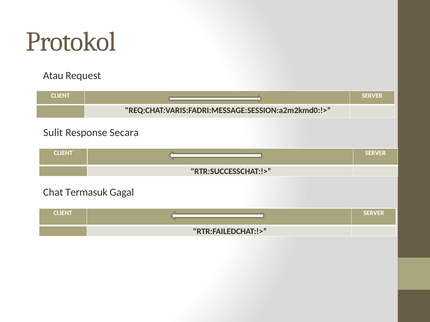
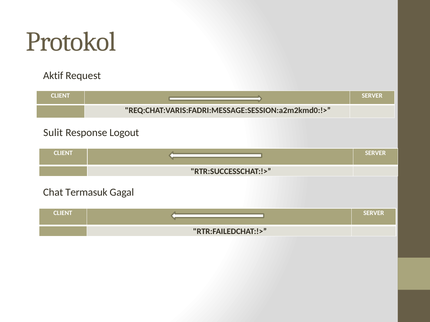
Atau: Atau -> Aktif
Secara: Secara -> Logout
